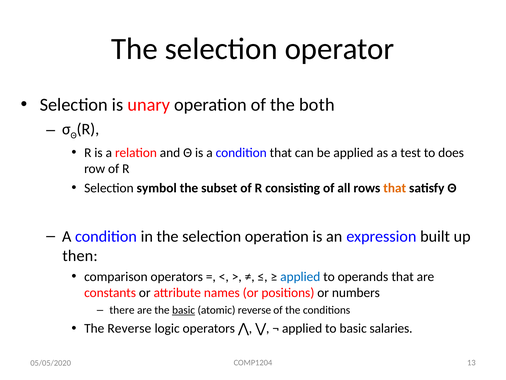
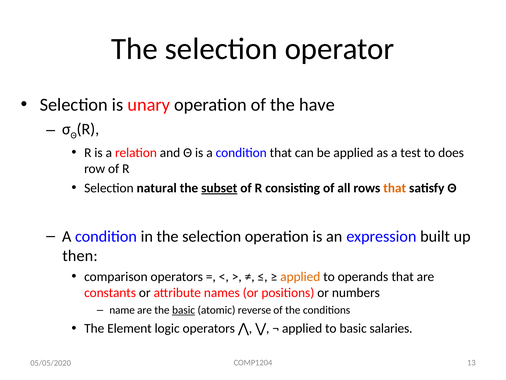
both: both -> have
symbol: symbol -> natural
subset underline: none -> present
applied at (300, 276) colour: blue -> orange
there: there -> name
The Reverse: Reverse -> Element
